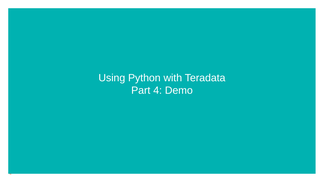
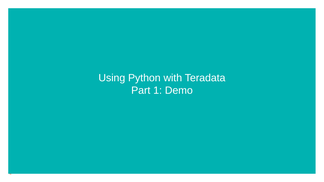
Part 4: 4 -> 1
